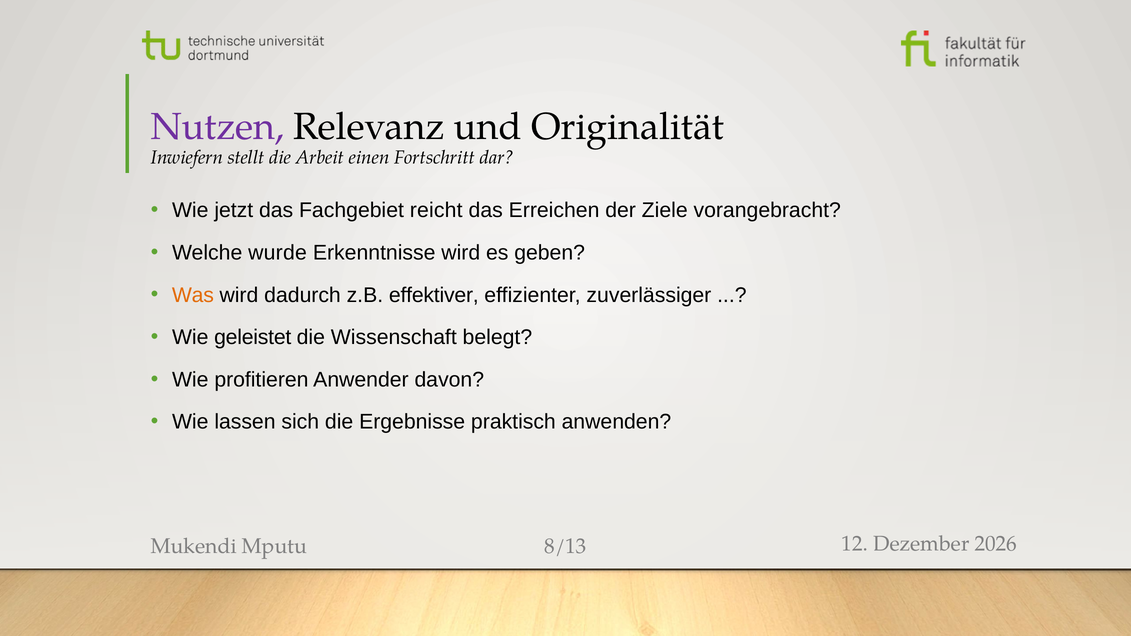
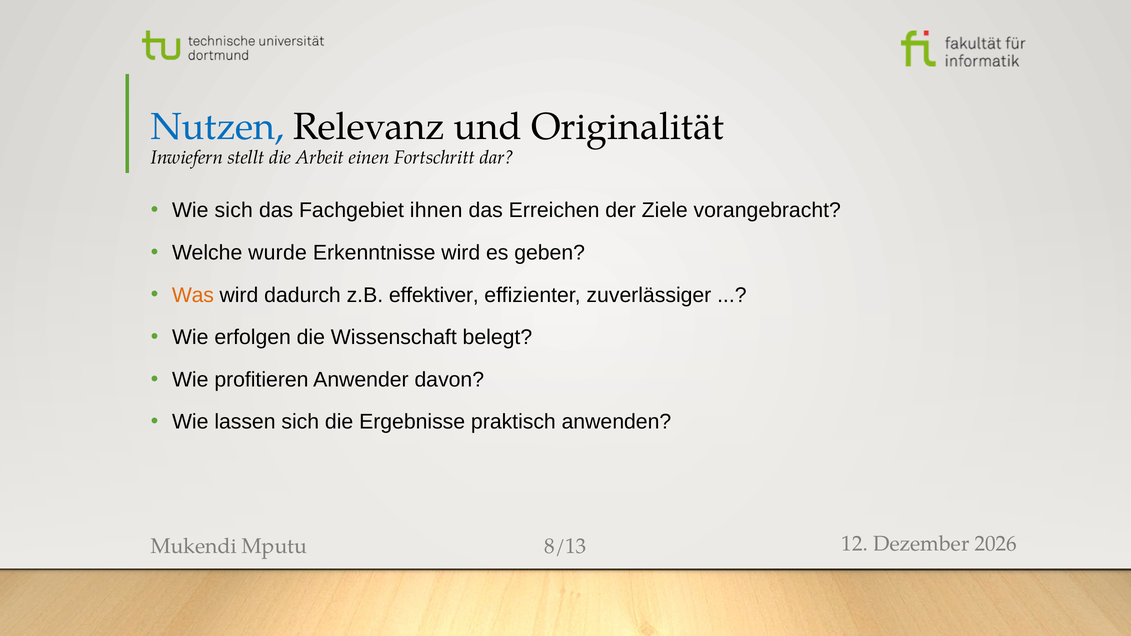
Nutzen colour: purple -> blue
Wie jetzt: jetzt -> sich
reicht: reicht -> ihnen
geleistet: geleistet -> erfolgen
